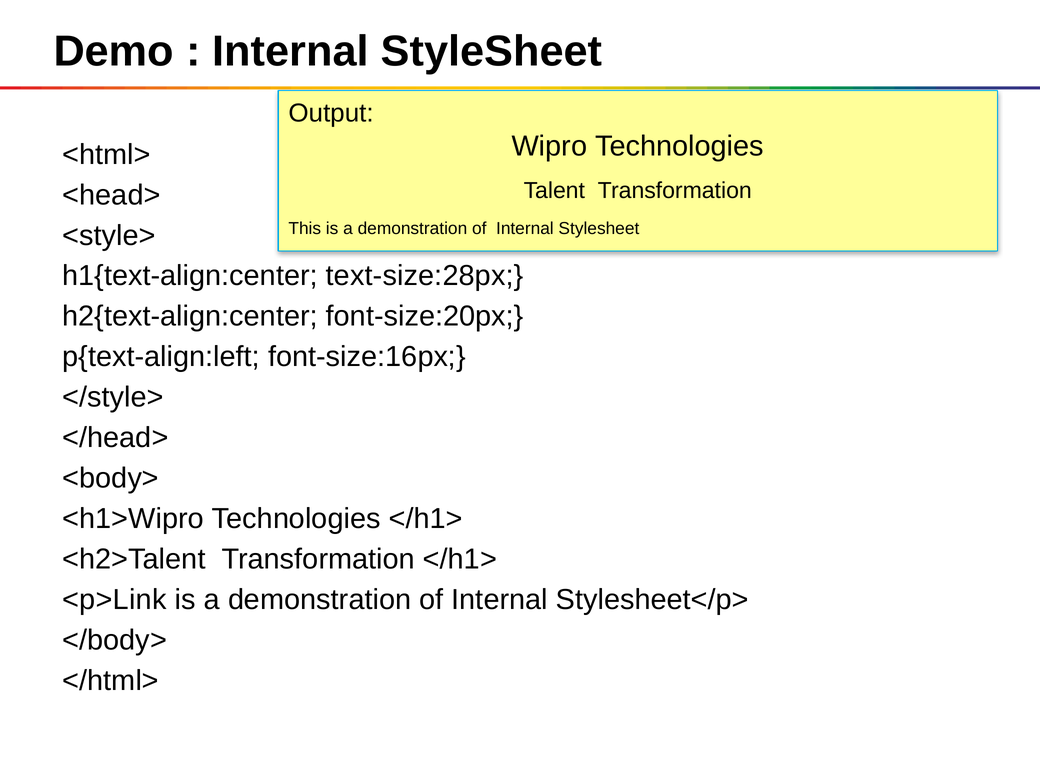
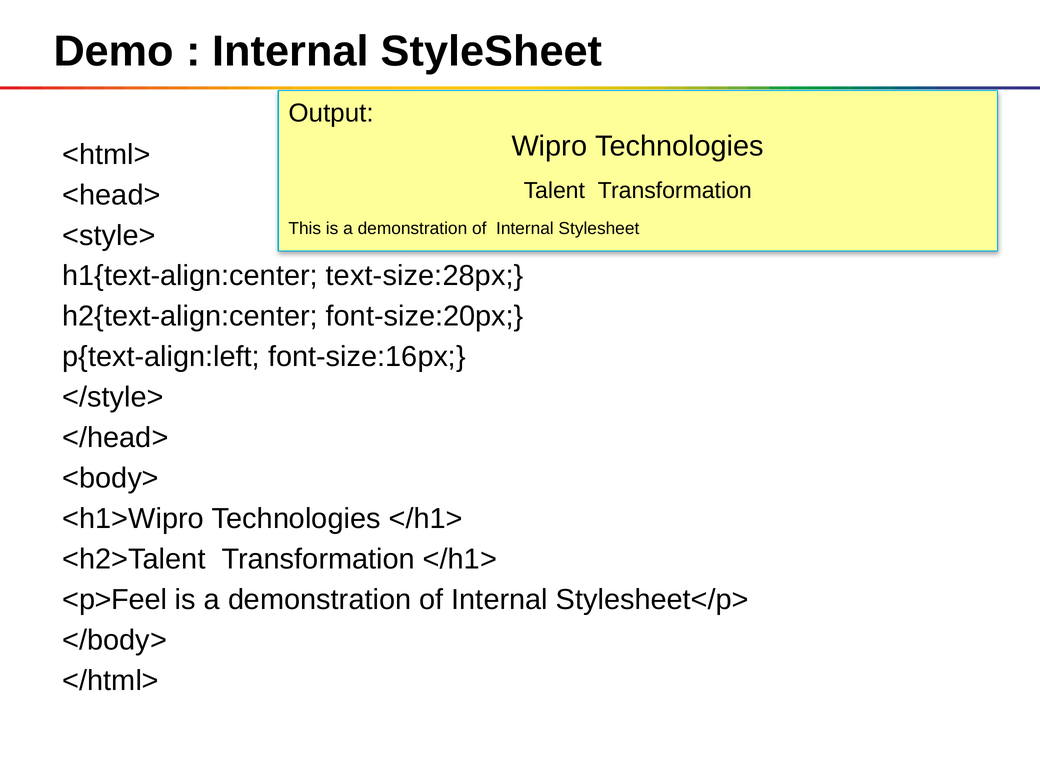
<p>Link: <p>Link -> <p>Feel
